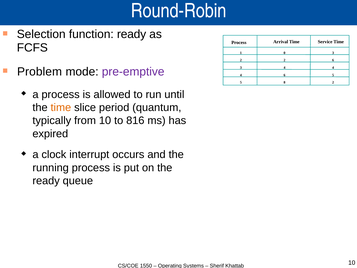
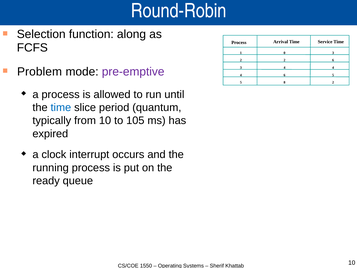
function ready: ready -> along
time at (61, 107) colour: orange -> blue
816: 816 -> 105
